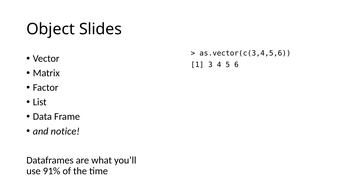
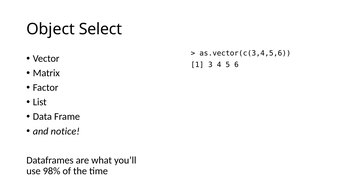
Slides: Slides -> Select
91%: 91% -> 98%
